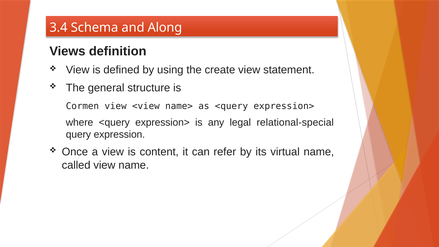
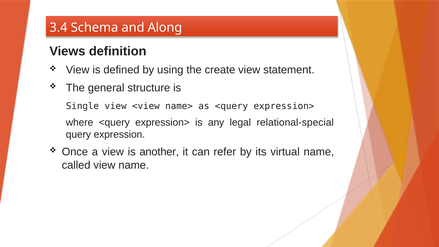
Cormen: Cormen -> Single
content: content -> another
